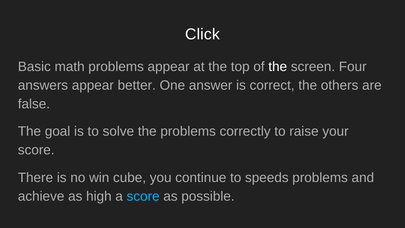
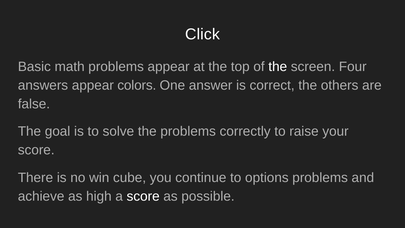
better: better -> colors
speeds: speeds -> options
score at (143, 196) colour: light blue -> white
